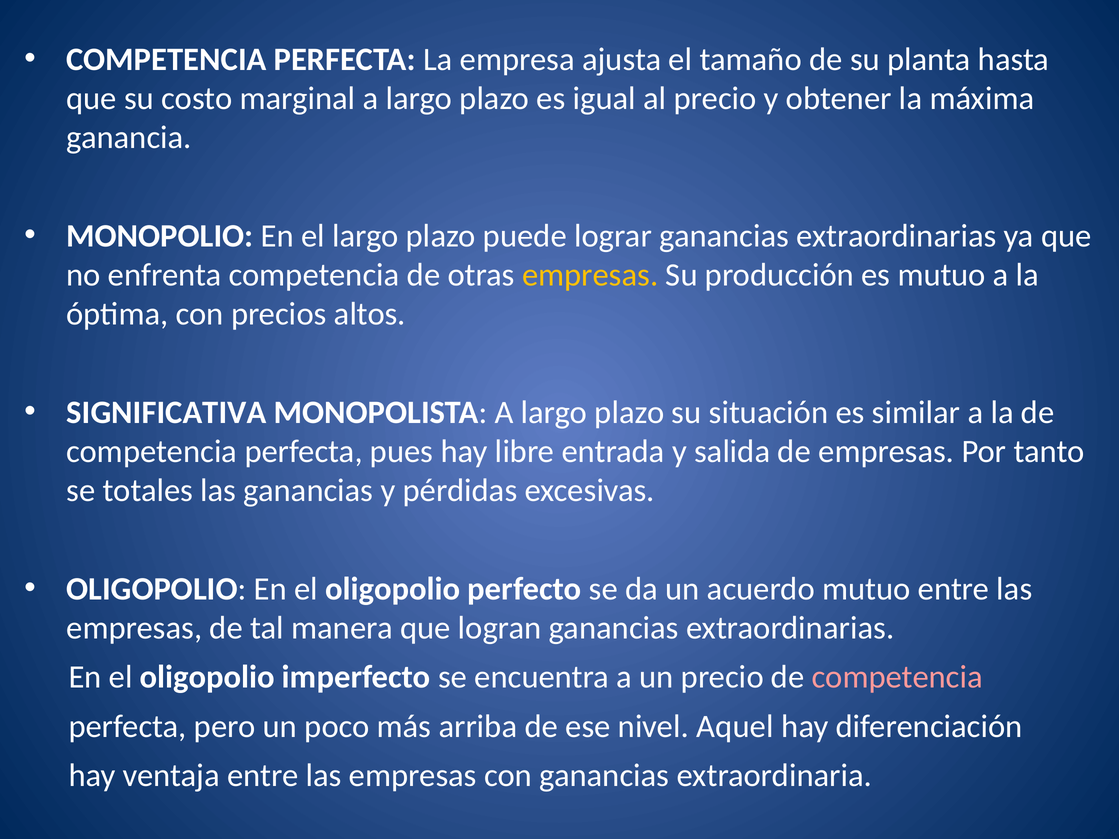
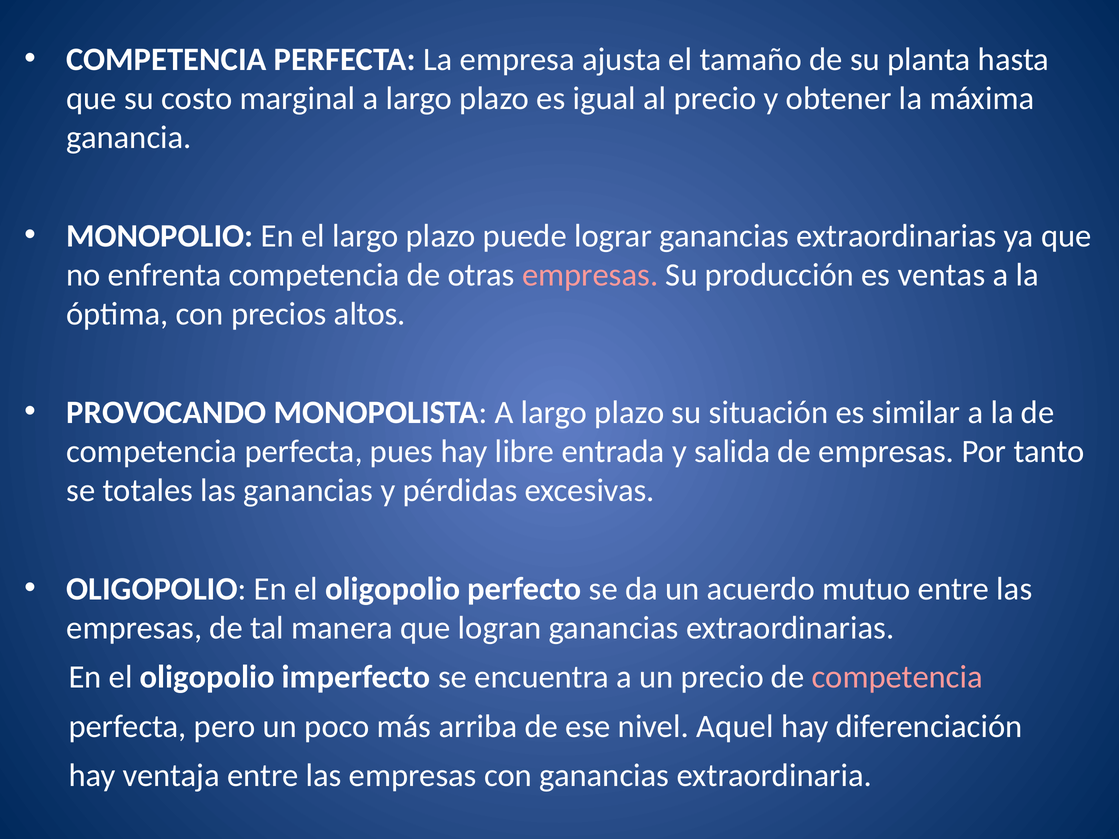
empresas at (590, 275) colour: yellow -> pink
es mutuo: mutuo -> ventas
SIGNIFICATIVA: SIGNIFICATIVA -> PROVOCANDO
